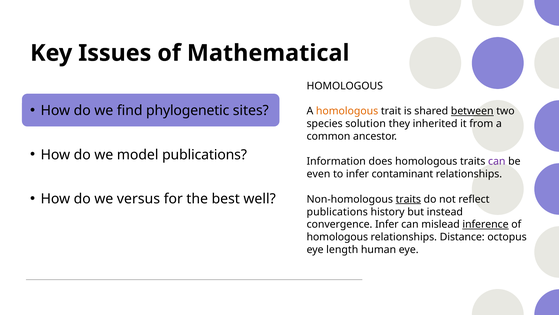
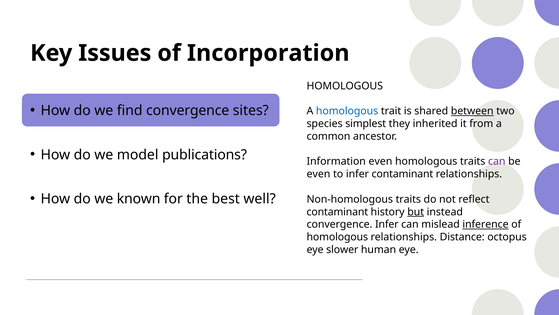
Mathematical: Mathematical -> Incorporation
find phylogenetic: phylogenetic -> convergence
homologous at (347, 111) colour: orange -> blue
solution: solution -> simplest
Information does: does -> even
versus: versus -> known
traits at (408, 199) underline: present -> none
publications at (337, 211): publications -> contaminant
but underline: none -> present
length: length -> slower
